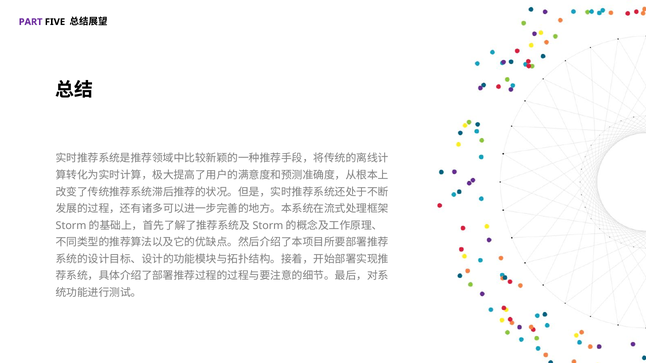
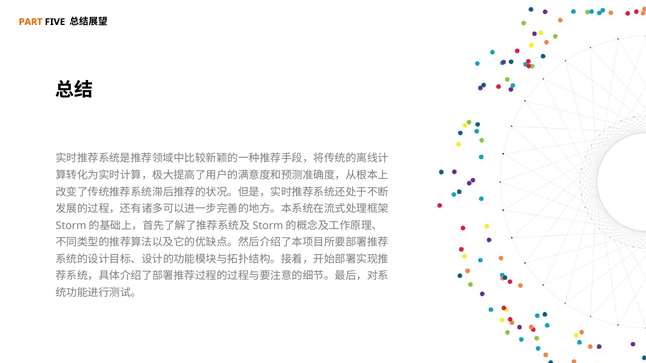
PART colour: purple -> orange
